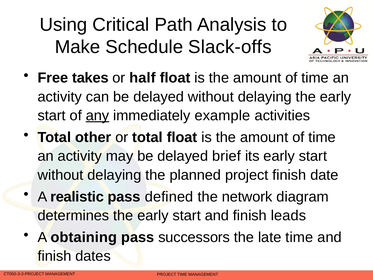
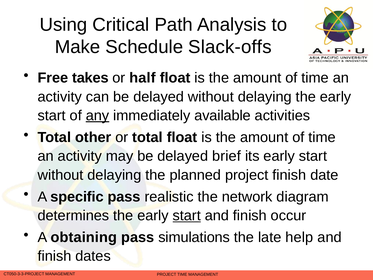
example: example -> available
realistic: realistic -> specific
defined: defined -> realistic
start at (187, 215) underline: none -> present
leads: leads -> occur
successors: successors -> simulations
late time: time -> help
